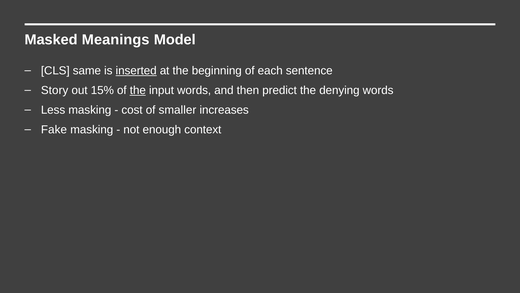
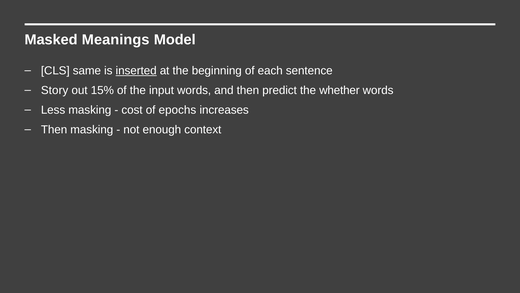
the at (138, 90) underline: present -> none
denying: denying -> whether
smaller: smaller -> epochs
Fake at (54, 129): Fake -> Then
